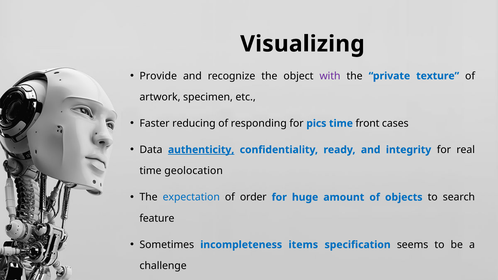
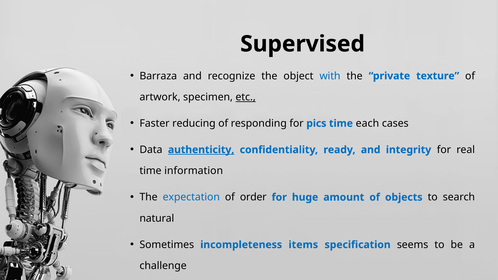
Visualizing: Visualizing -> Supervised
Provide: Provide -> Barraza
with colour: purple -> blue
etc underline: none -> present
front: front -> each
geolocation: geolocation -> information
feature: feature -> natural
